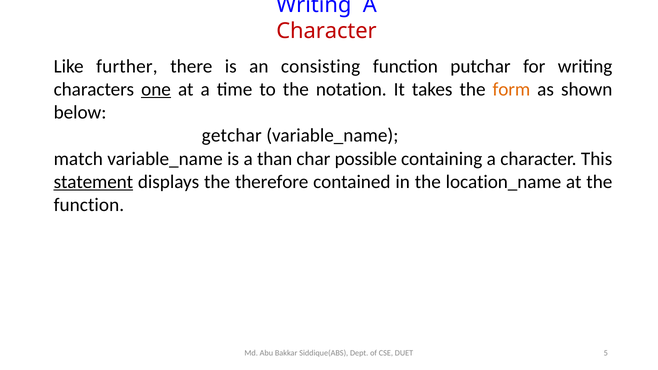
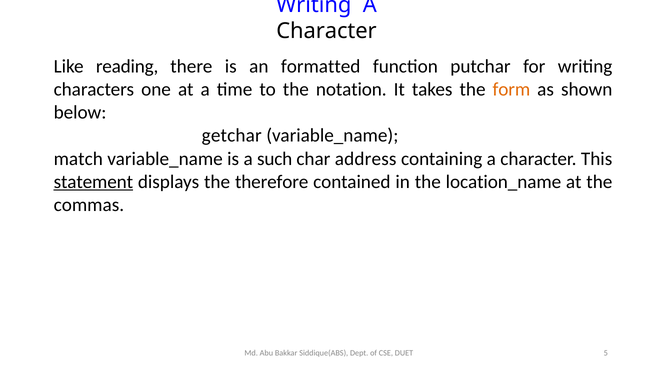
Character at (326, 31) colour: red -> black
further: further -> reading
consisting: consisting -> formatted
one underline: present -> none
than: than -> such
possible: possible -> address
function at (89, 205): function -> commas
